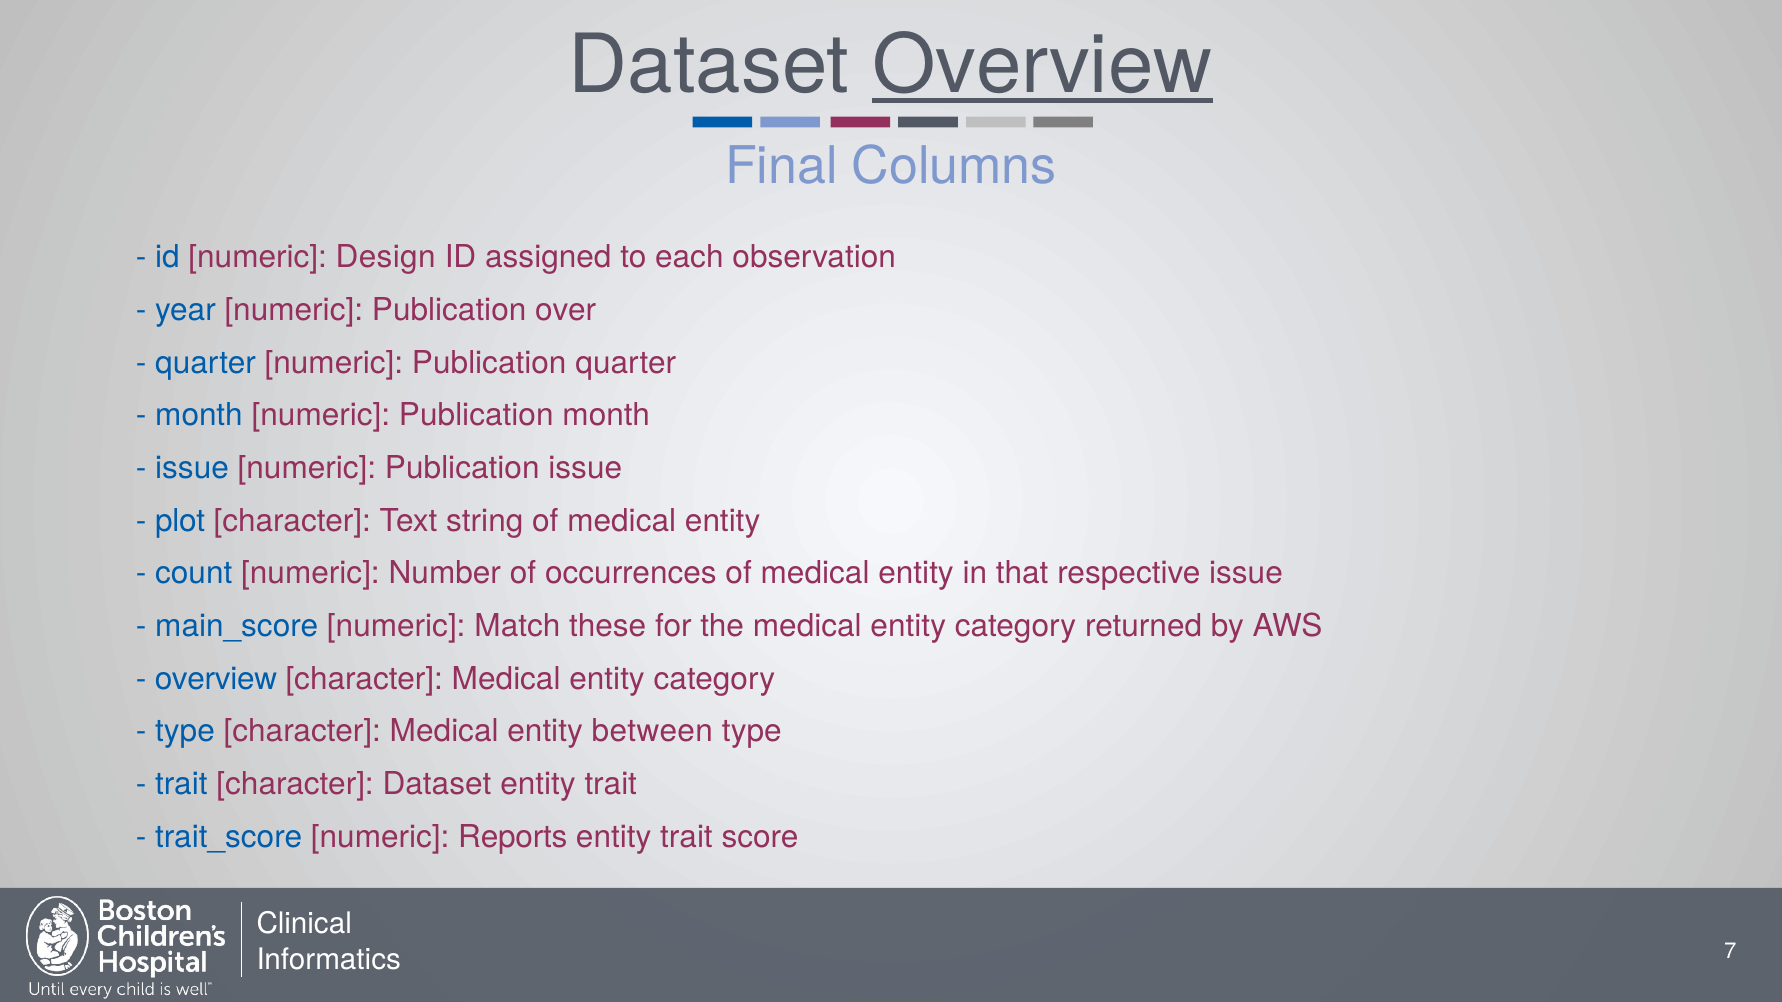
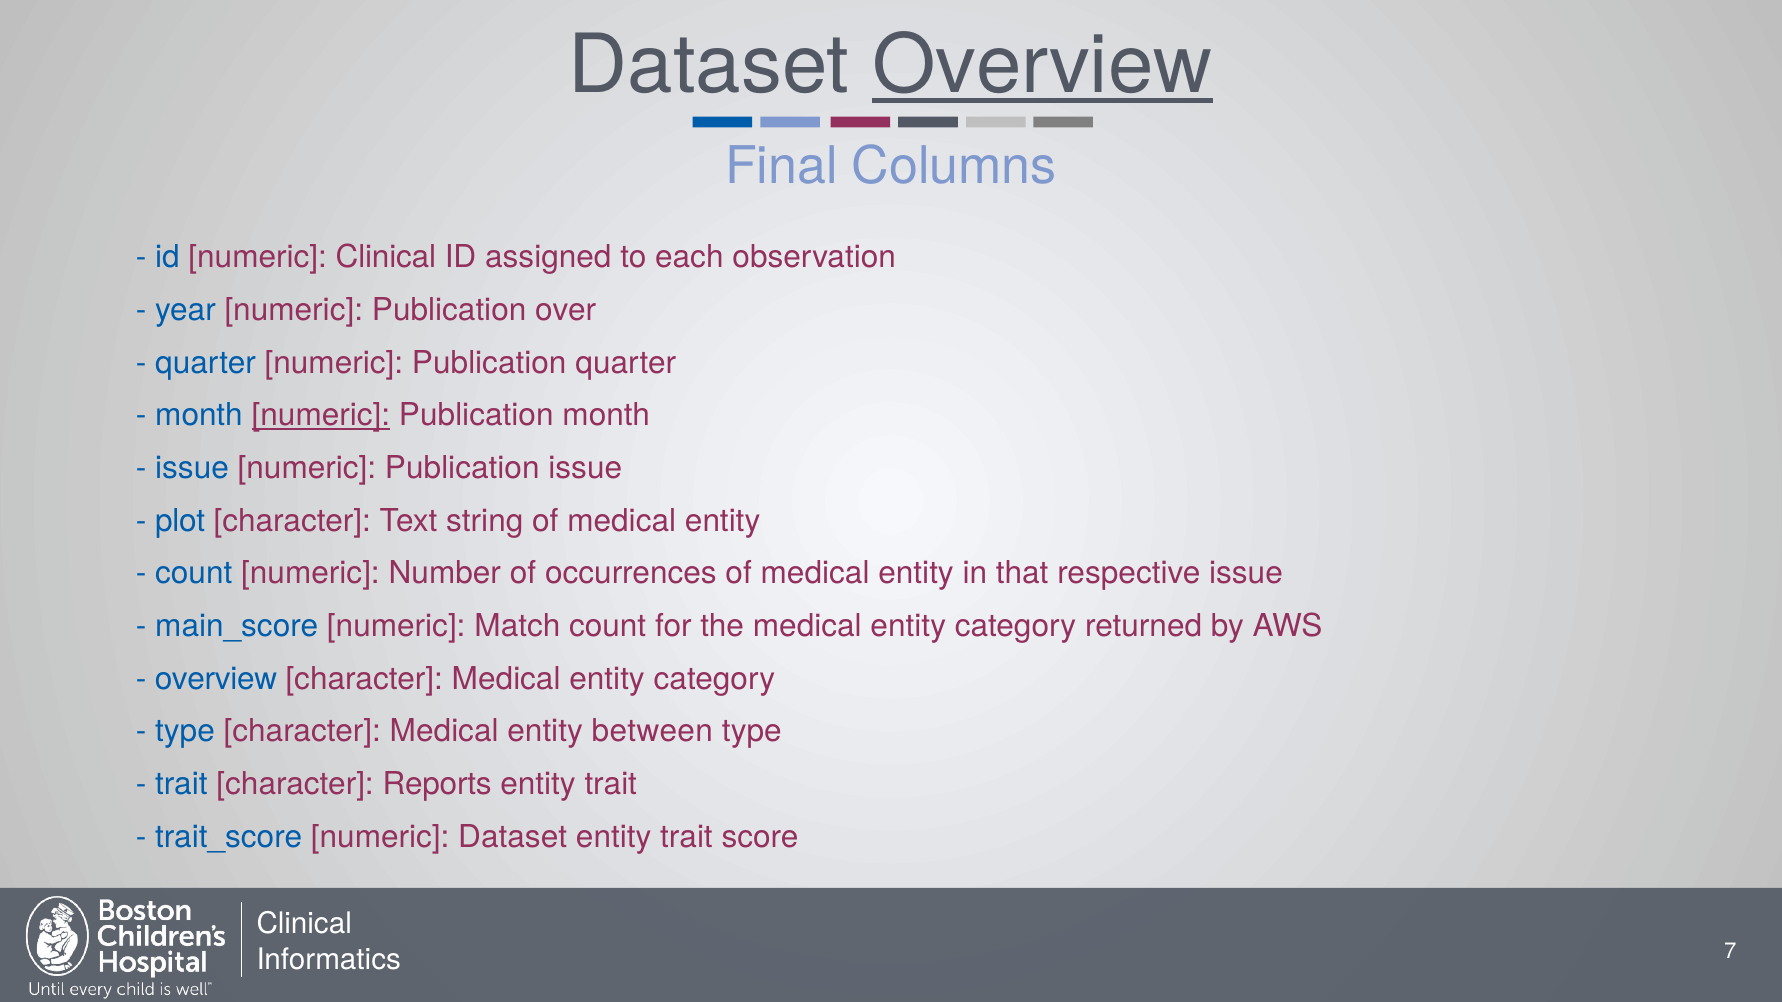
numeric Design: Design -> Clinical
numeric at (321, 416) underline: none -> present
Match these: these -> count
character Dataset: Dataset -> Reports
numeric Reports: Reports -> Dataset
